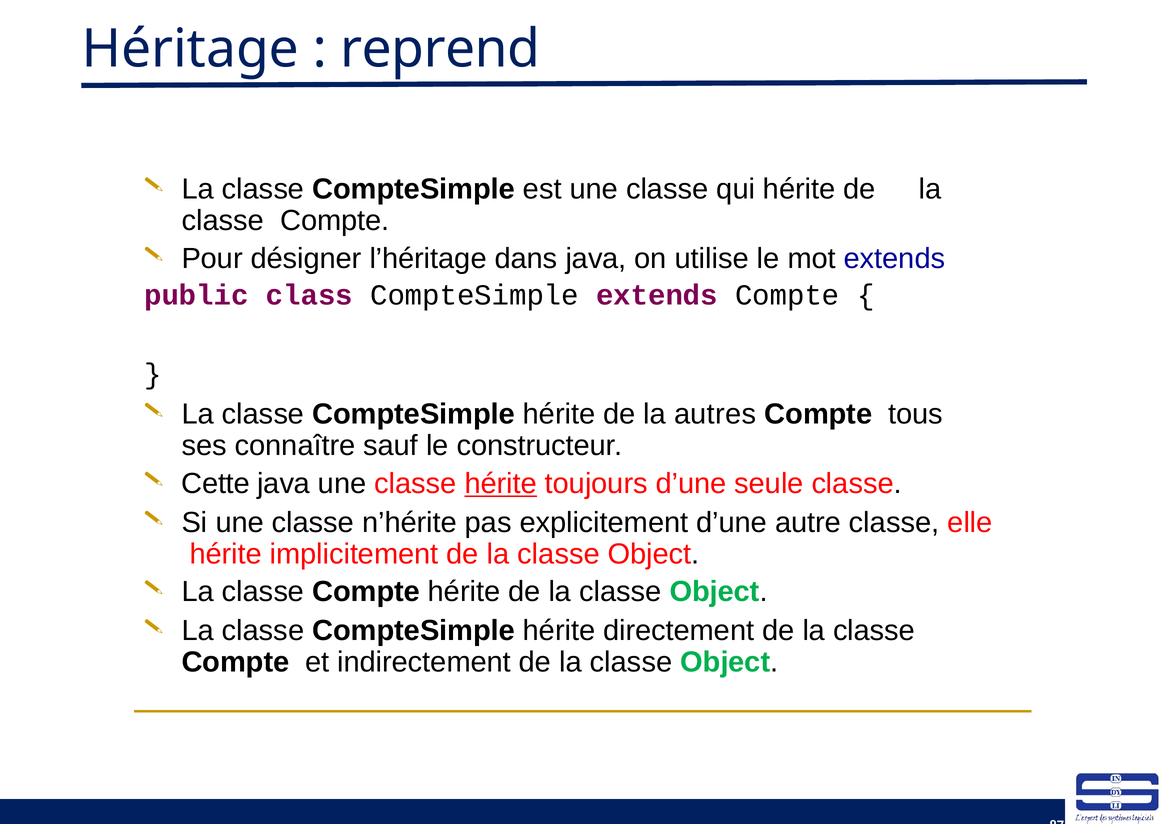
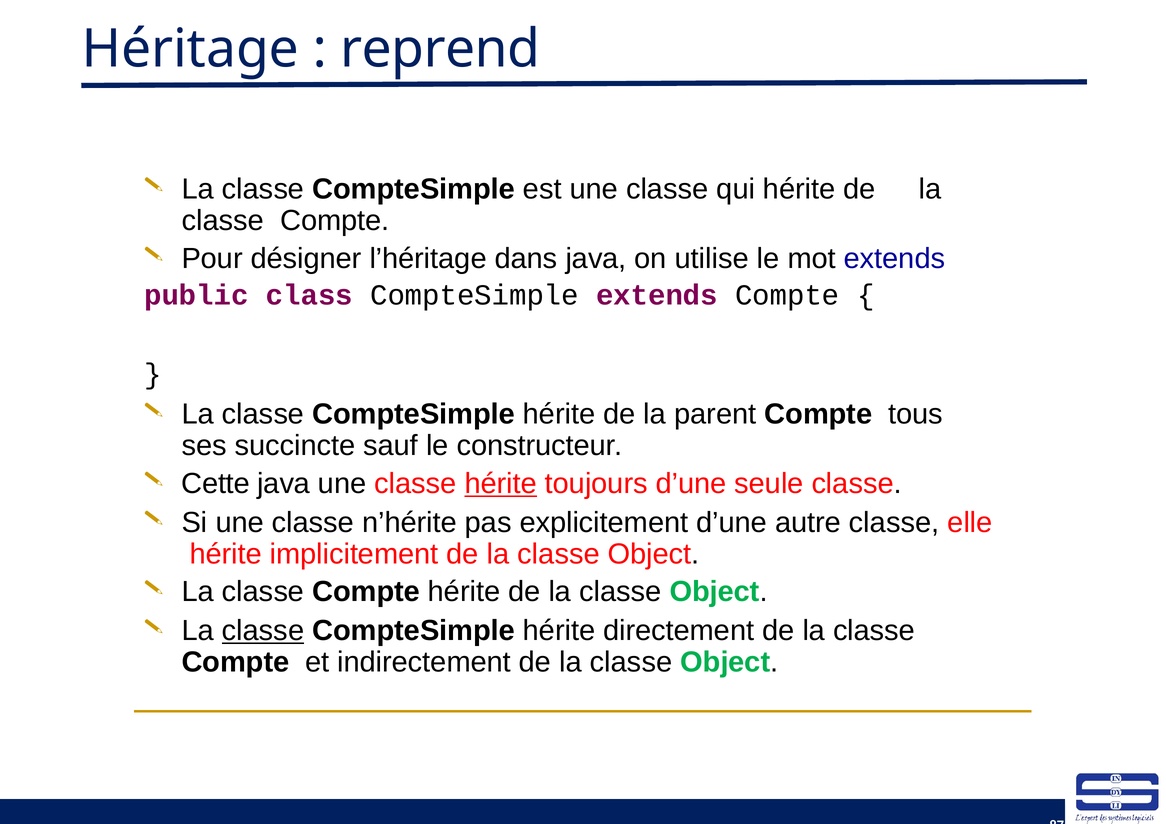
autres: autres -> parent
connaître: connaître -> succincte
classe at (263, 631) underline: none -> present
